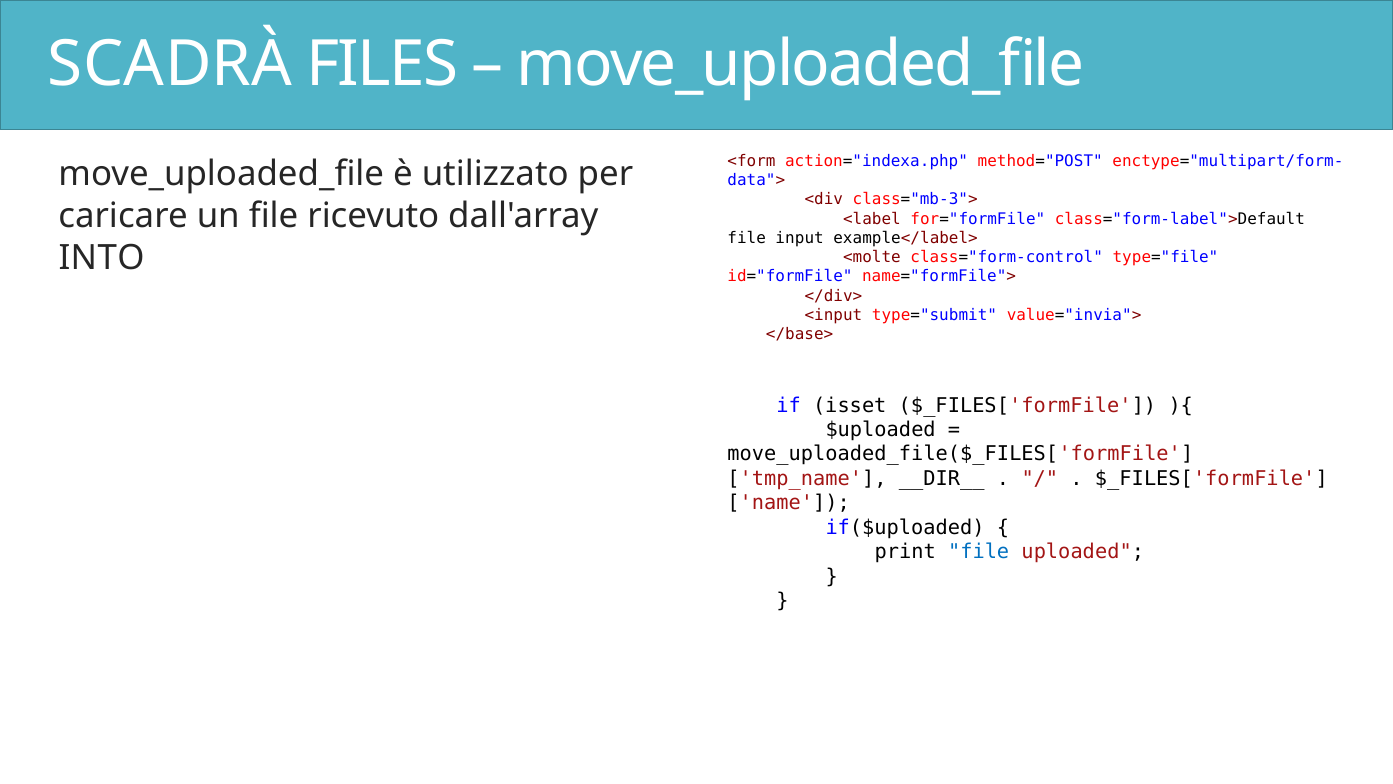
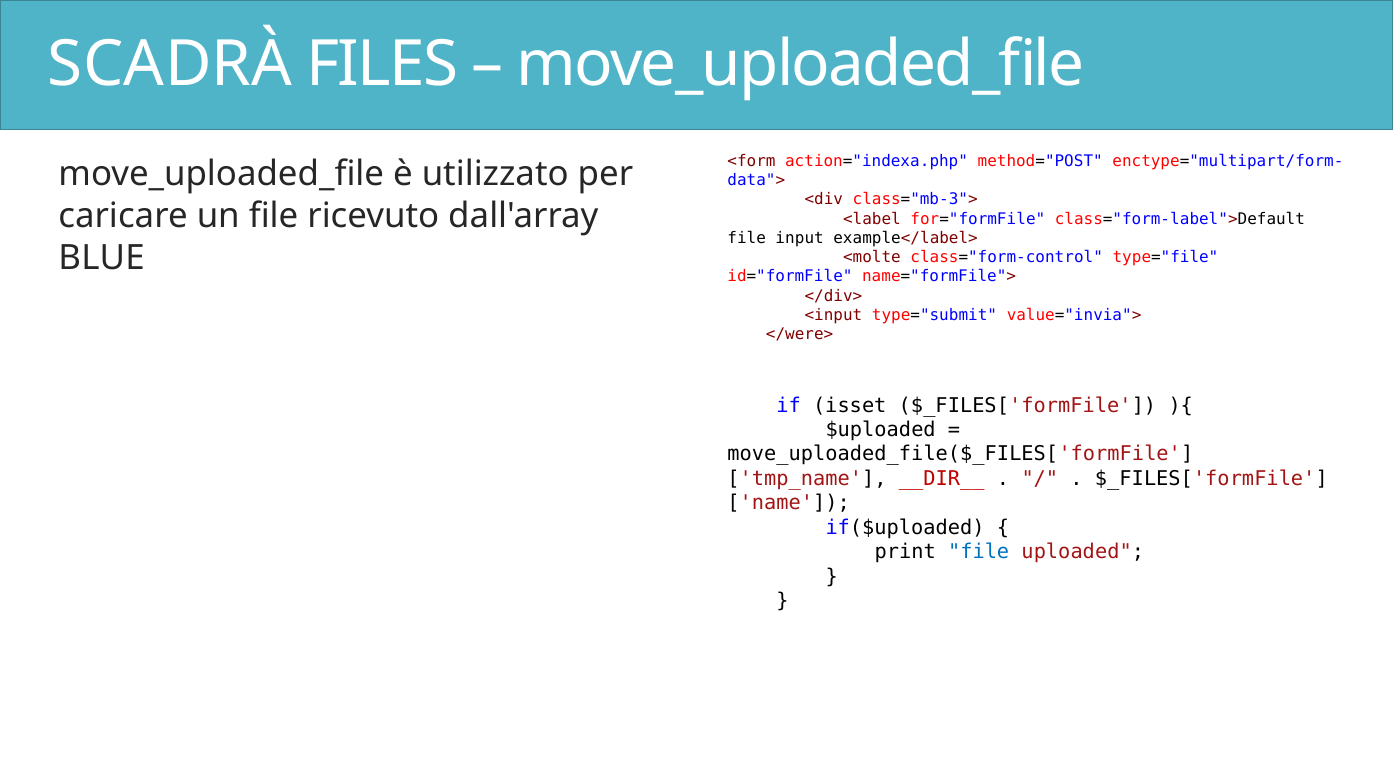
INTO: INTO -> BLUE
</base>: </base> -> </were>
__DIR__ colour: black -> red
